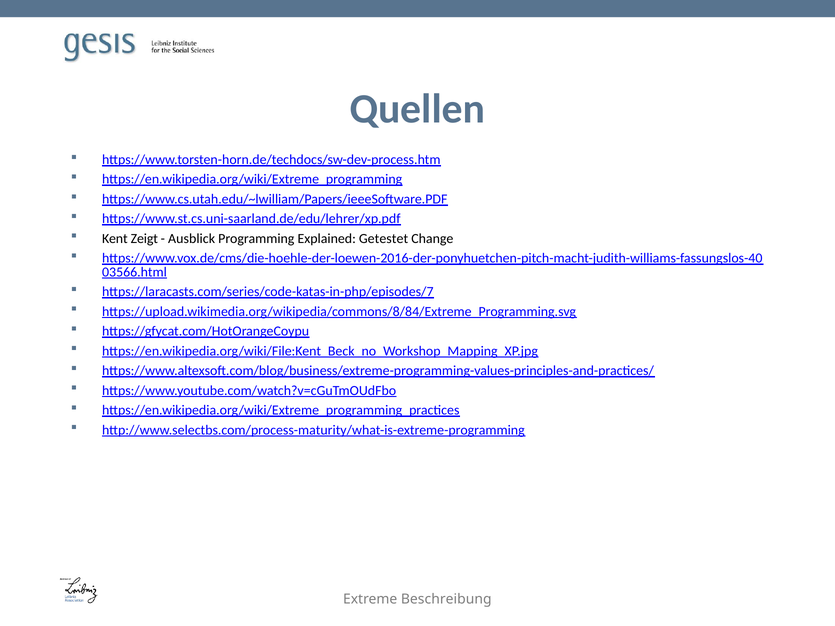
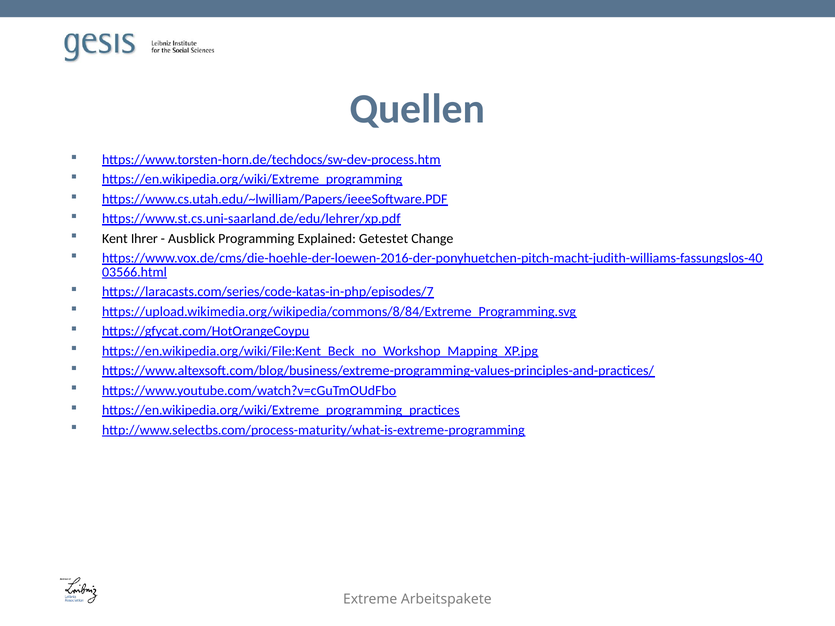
Zeigt: Zeigt -> Ihrer
Beschreibung: Beschreibung -> Arbeitspakete
